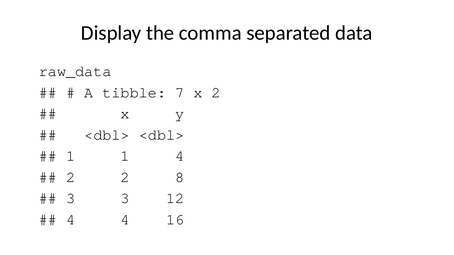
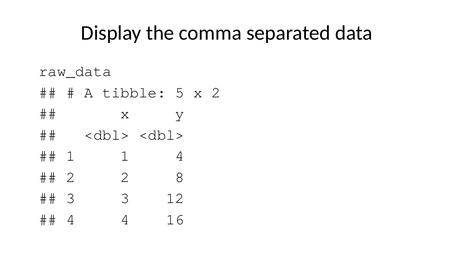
7: 7 -> 5
